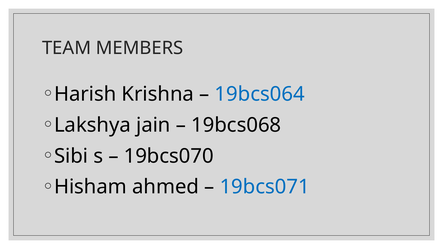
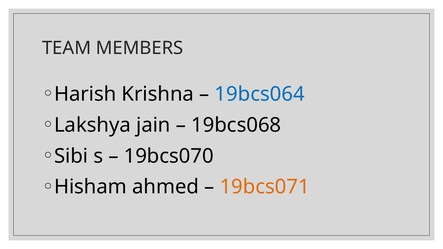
19bcs071 colour: blue -> orange
